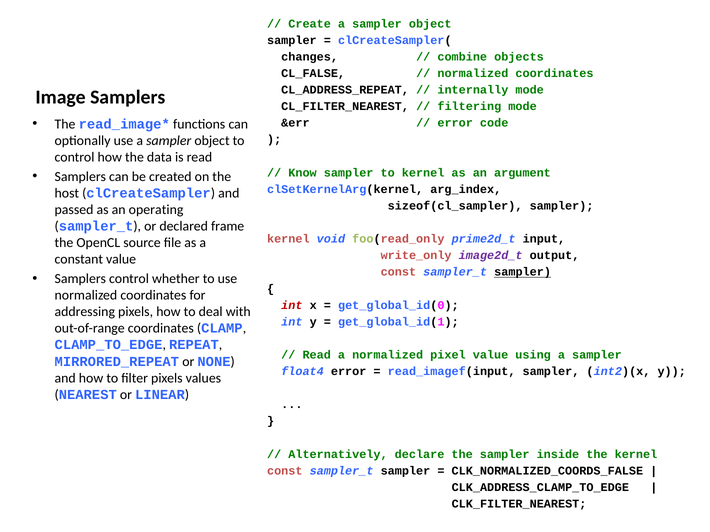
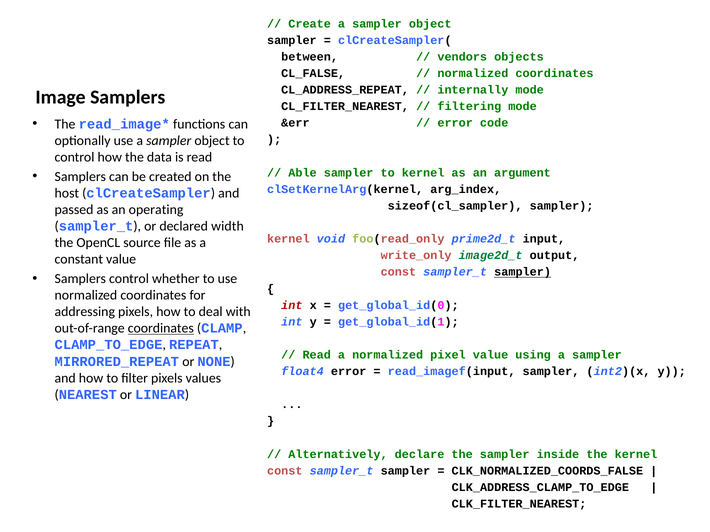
changes: changes -> between
combine: combine -> vendors
Know: Know -> Able
frame: frame -> width
image2d_t colour: purple -> green
coordinates at (161, 329) underline: none -> present
